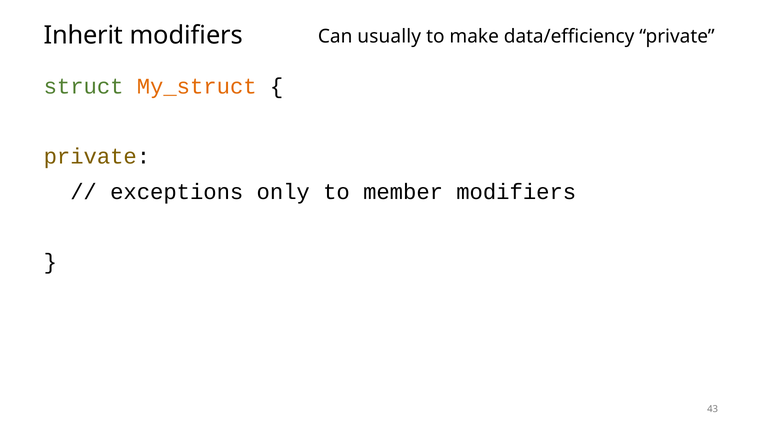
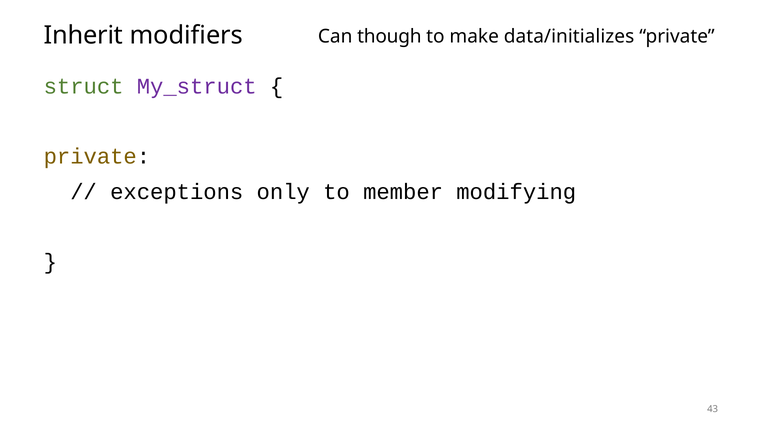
usually: usually -> though
data/efficiency: data/efficiency -> data/initializes
My_struct colour: orange -> purple
member modifiers: modifiers -> modifying
